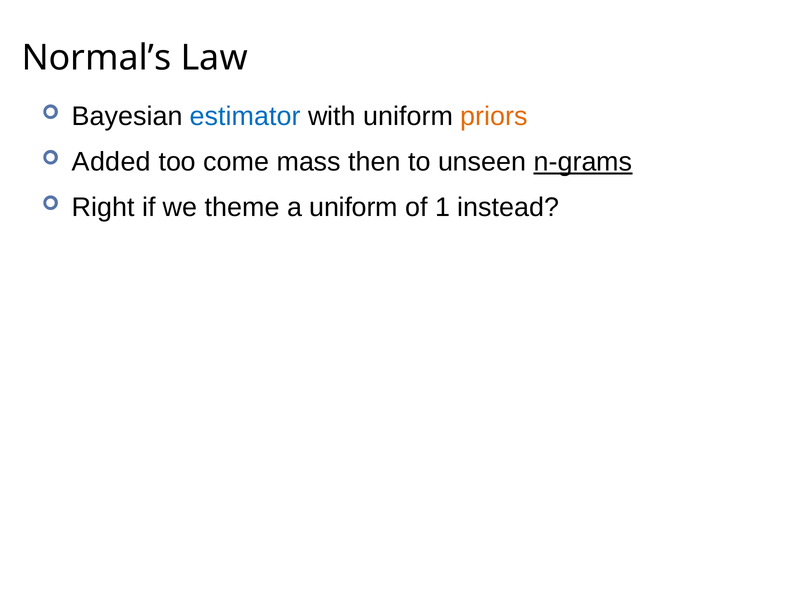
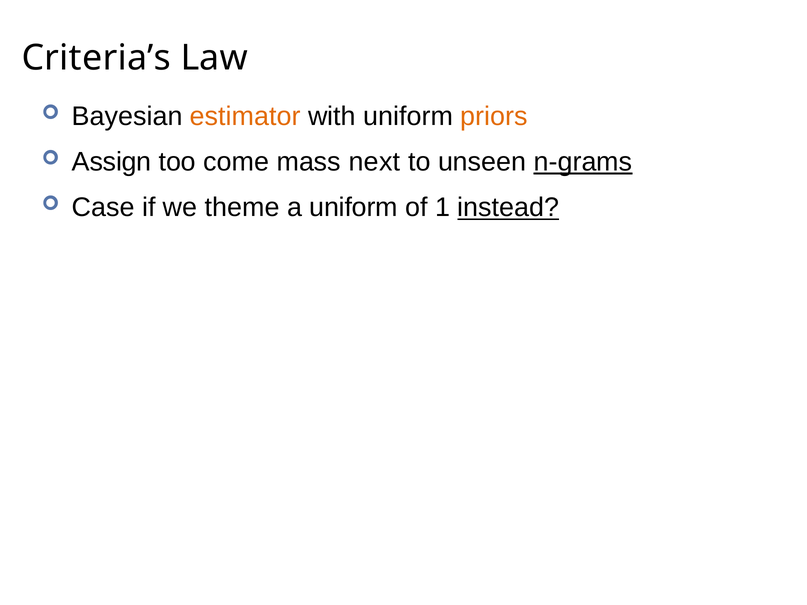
Normal’s: Normal’s -> Criteria’s
estimator colour: blue -> orange
Added: Added -> Assign
then: then -> next
Right: Right -> Case
instead underline: none -> present
